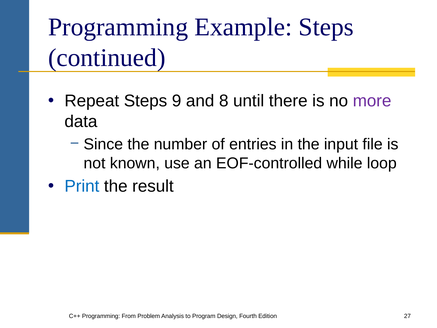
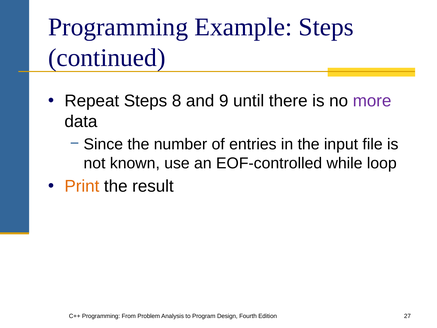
9: 9 -> 8
8: 8 -> 9
Print colour: blue -> orange
